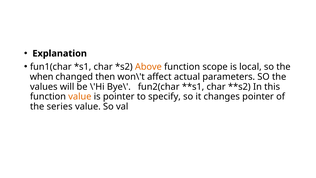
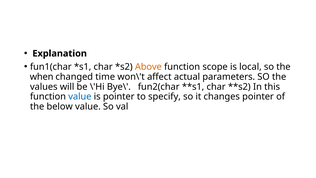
then: then -> time
value at (80, 97) colour: orange -> blue
series: series -> below
